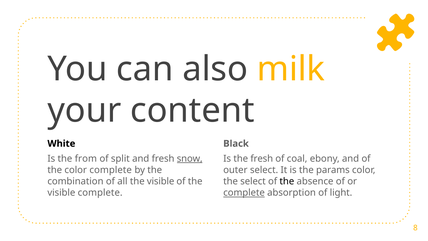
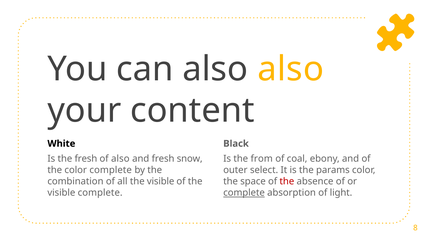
also milk: milk -> also
the from: from -> fresh
of split: split -> also
snow underline: present -> none
the fresh: fresh -> from
the select: select -> space
the at (287, 181) colour: black -> red
